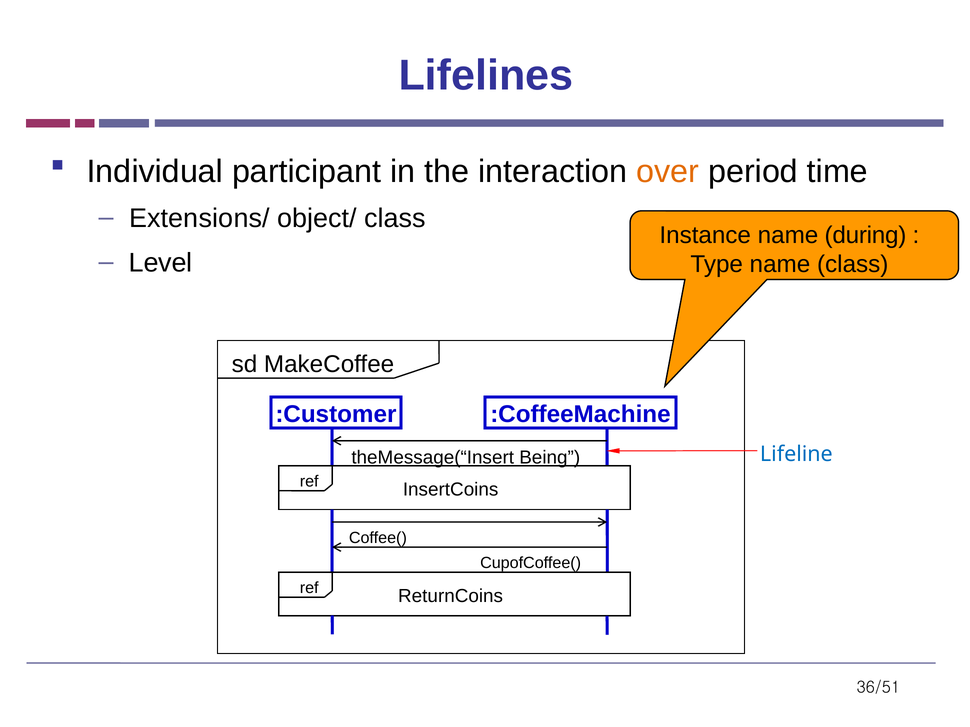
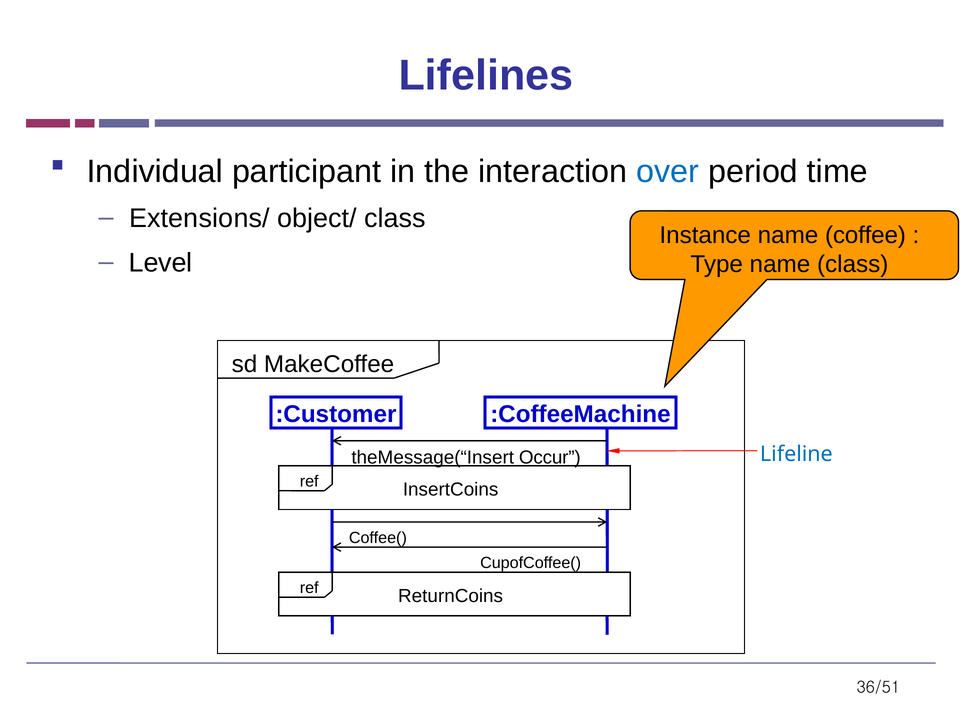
over colour: orange -> blue
during: during -> coffee
Being: Being -> Occur
